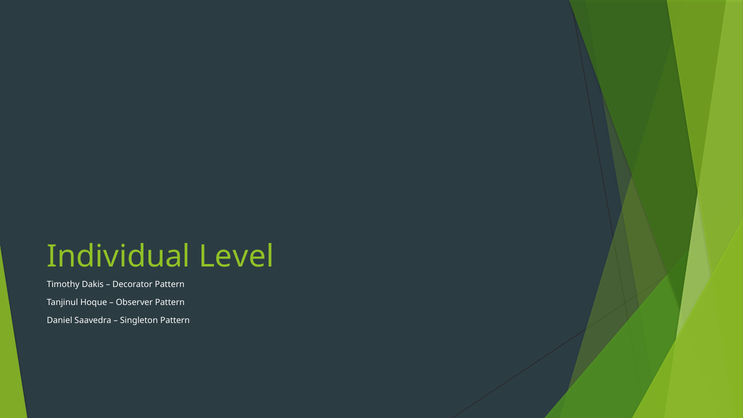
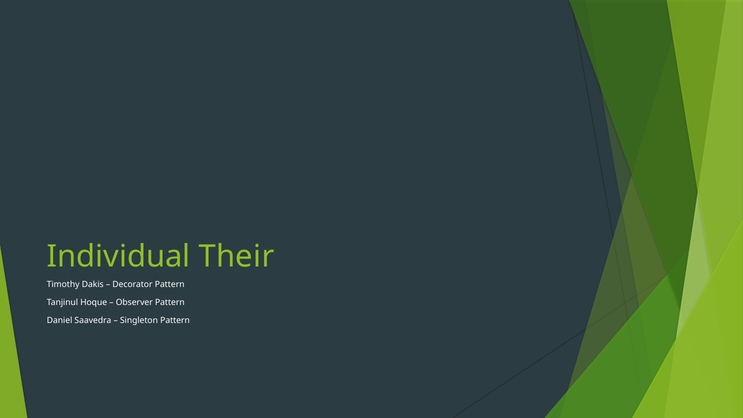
Level: Level -> Their
